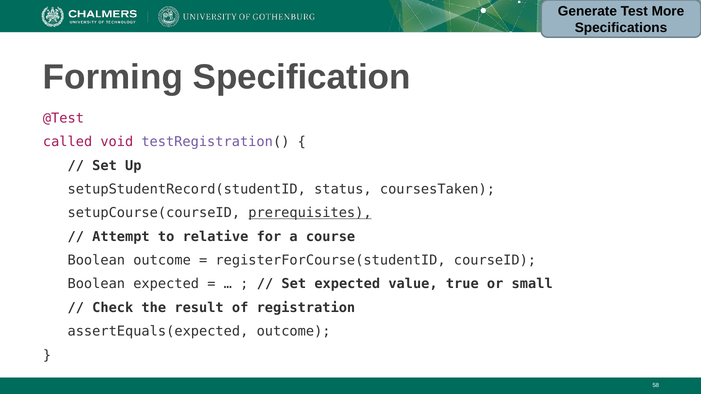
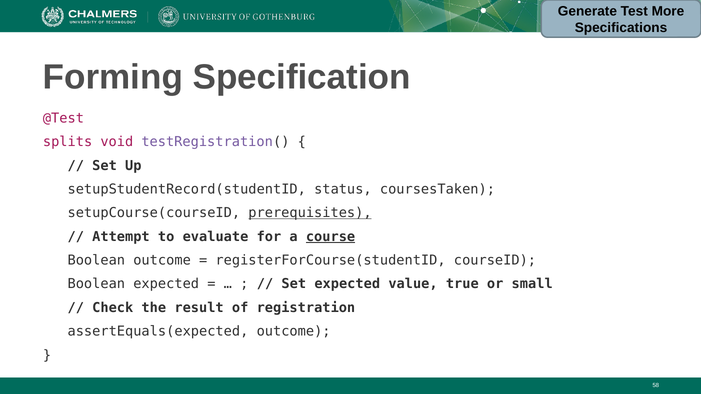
called: called -> splits
relative: relative -> evaluate
course underline: none -> present
